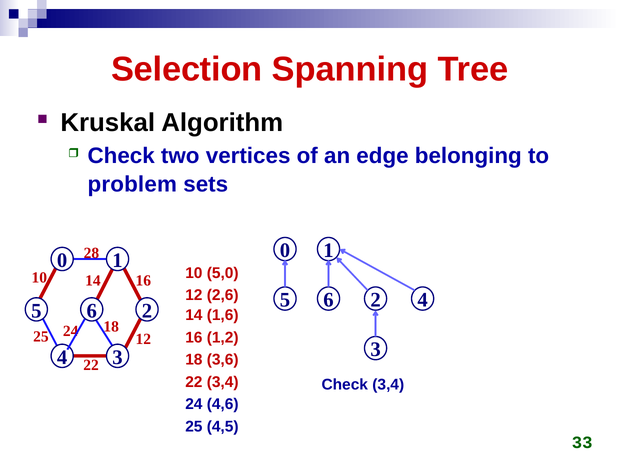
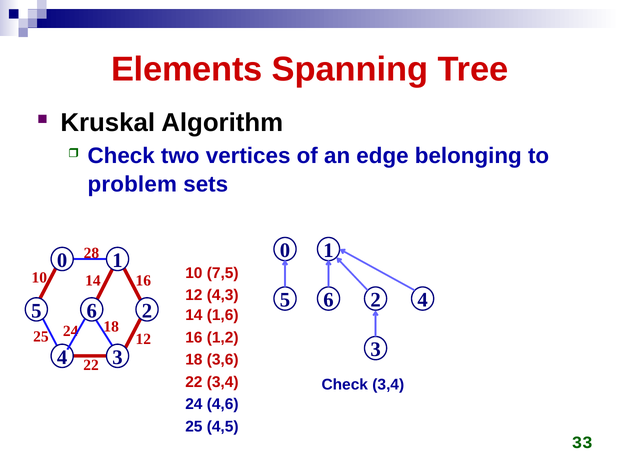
Selection: Selection -> Elements
5,0: 5,0 -> 7,5
2,6: 2,6 -> 4,3
